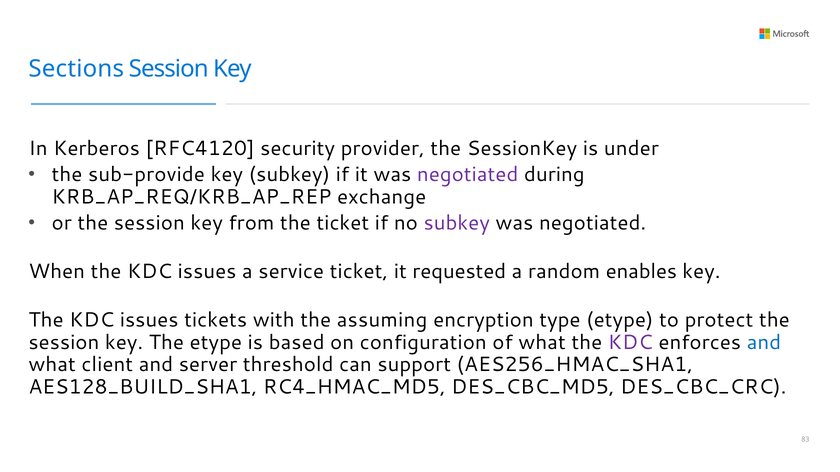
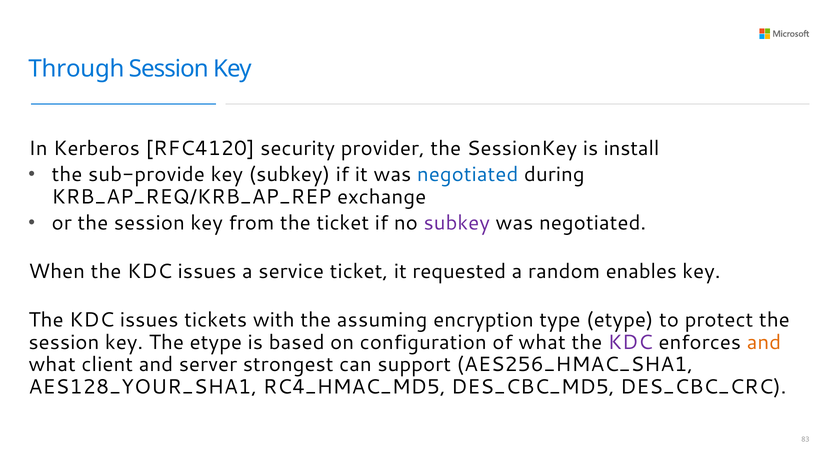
Sections: Sections -> Through
under: under -> install
negotiated at (468, 175) colour: purple -> blue
and at (764, 343) colour: blue -> orange
threshold: threshold -> strongest
AES128_BUILD_SHA1: AES128_BUILD_SHA1 -> AES128_YOUR_SHA1
